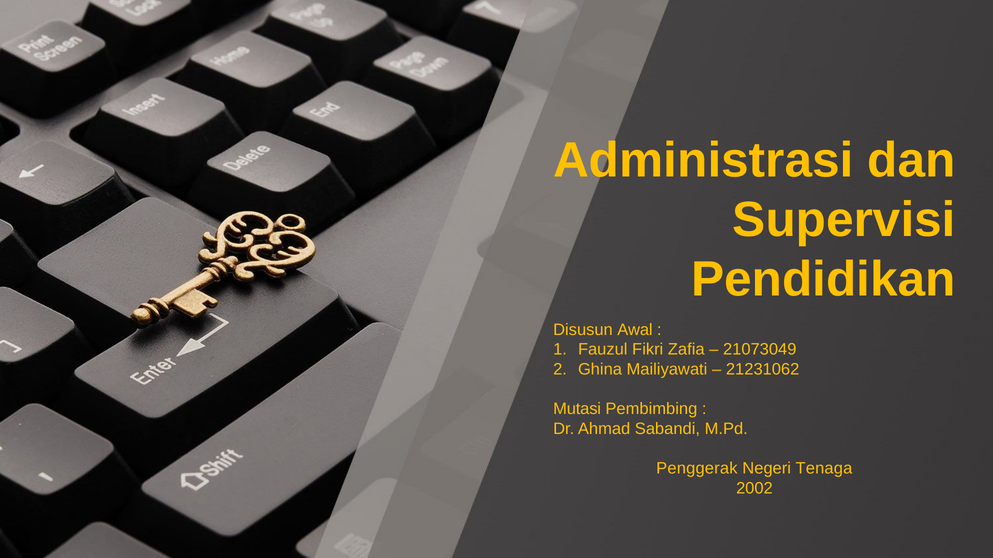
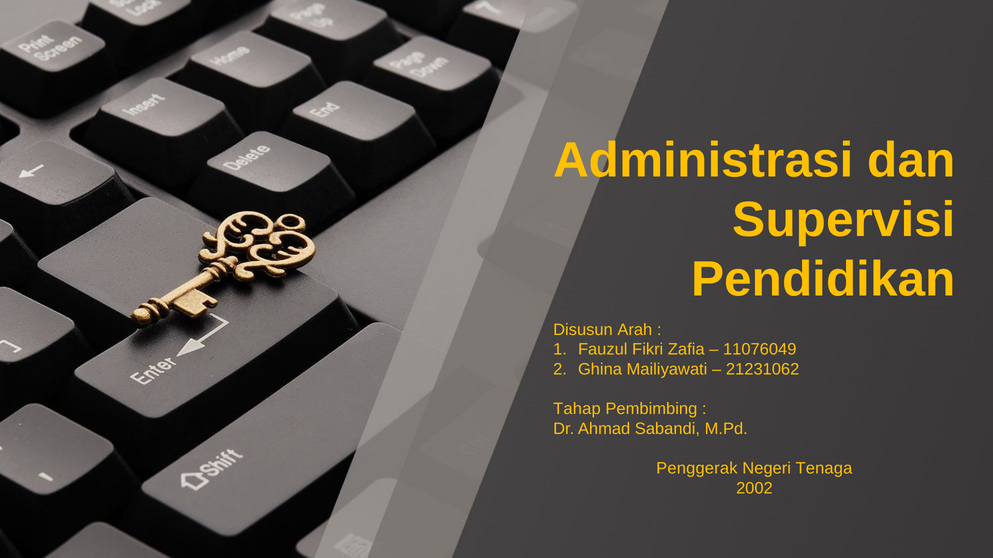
Awal: Awal -> Arah
21073049: 21073049 -> 11076049
Mutasi: Mutasi -> Tahap
